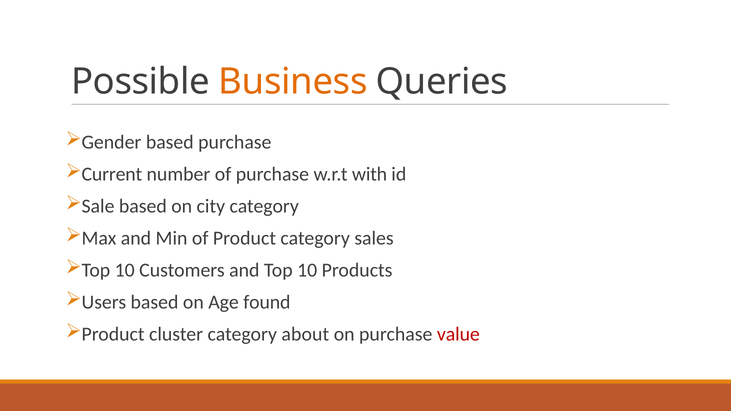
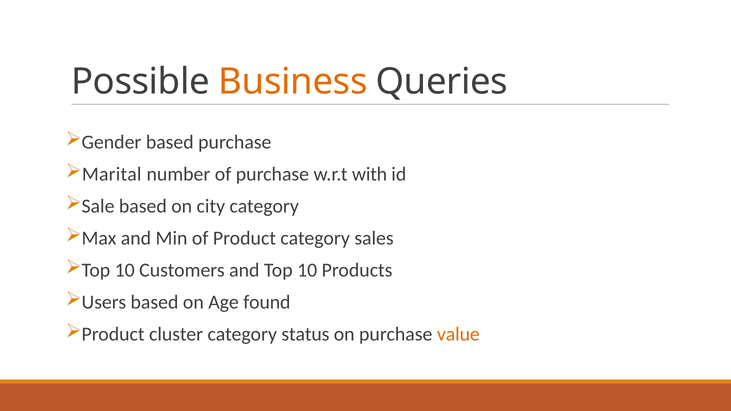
Current: Current -> Marital
about: about -> status
value colour: red -> orange
